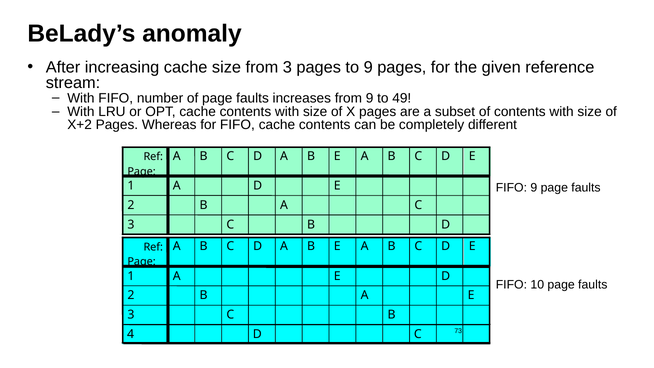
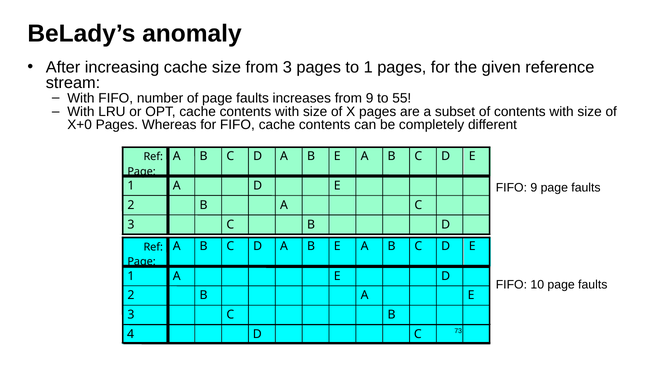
to 9: 9 -> 1
49: 49 -> 55
X+2: X+2 -> X+0
